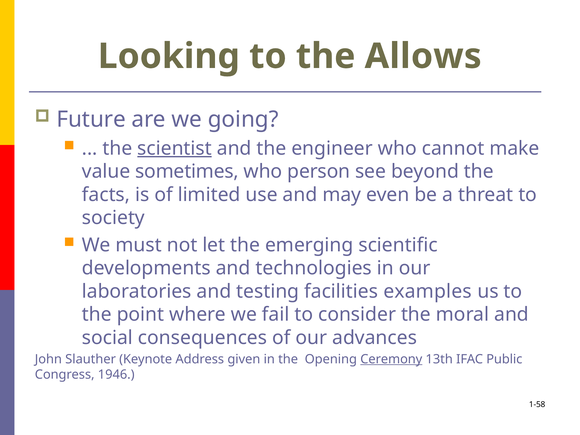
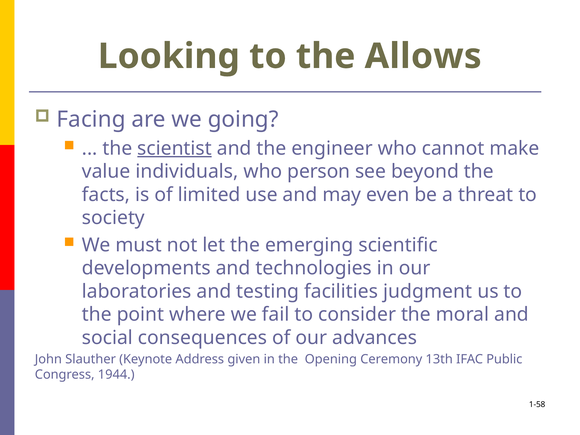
Future: Future -> Facing
sometimes: sometimes -> individuals
examples: examples -> judgment
Ceremony underline: present -> none
1946: 1946 -> 1944
